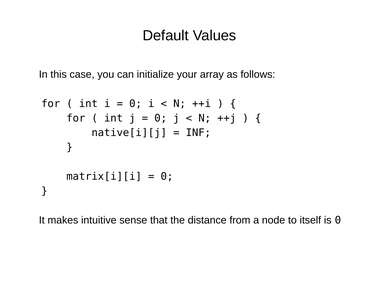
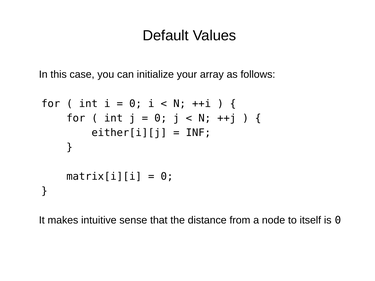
native[i][j: native[i][j -> either[i][j
